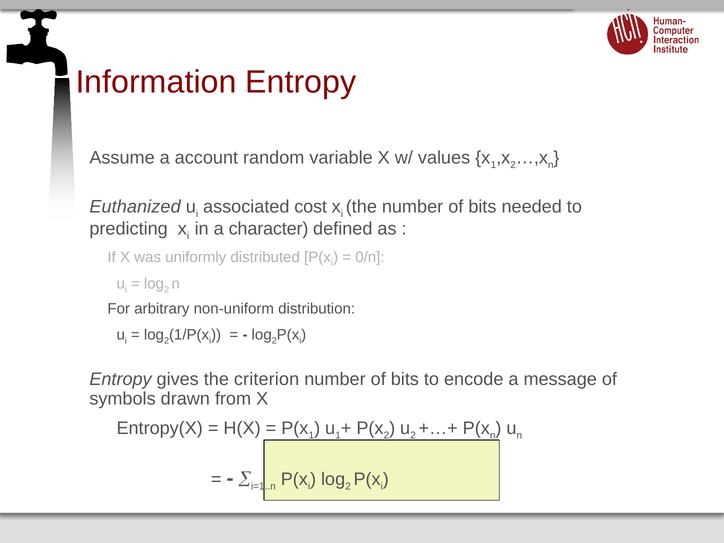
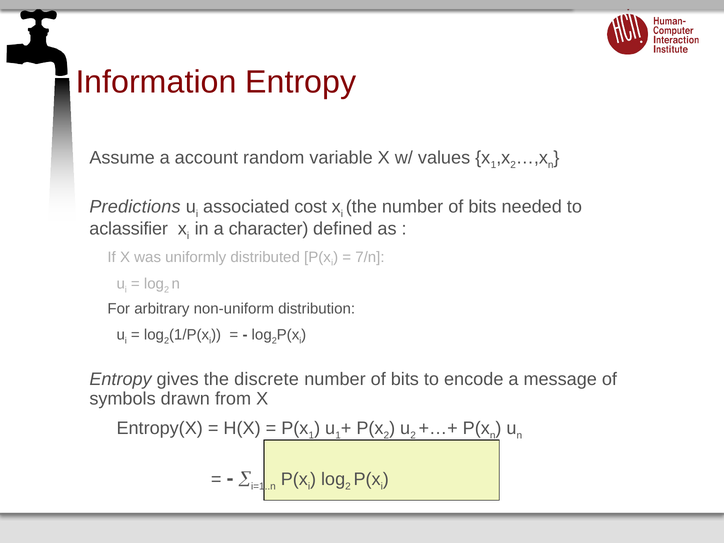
Euthanized: Euthanized -> Predictions
predicting: predicting -> aclassifier
0/n: 0/n -> 7/n
criterion: criterion -> discrete
